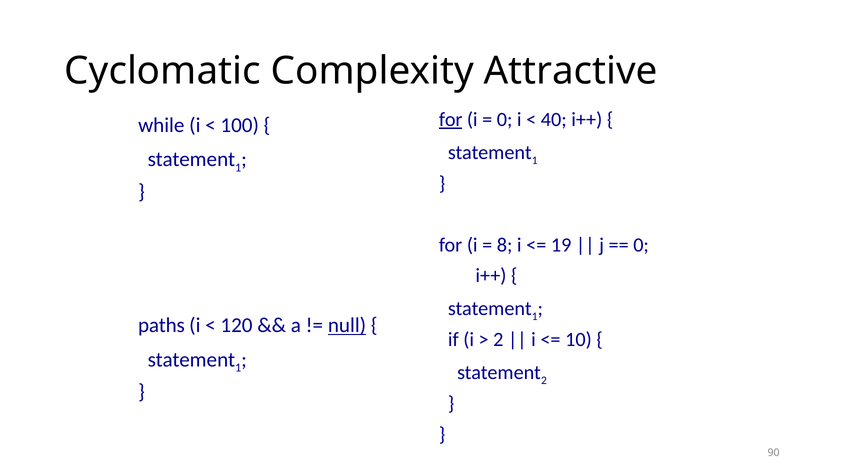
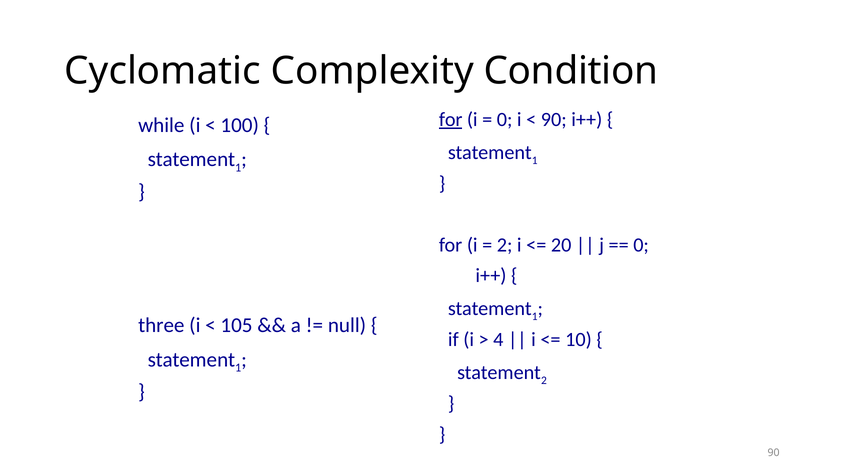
Attractive: Attractive -> Condition
40 at (554, 119): 40 -> 90
8 at (505, 245): 8 -> 2
19: 19 -> 20
paths: paths -> three
120: 120 -> 105
null underline: present -> none
2 at (498, 340): 2 -> 4
